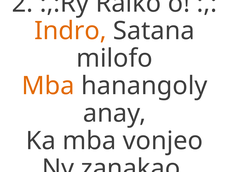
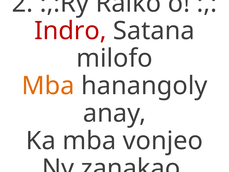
Indro colour: orange -> red
